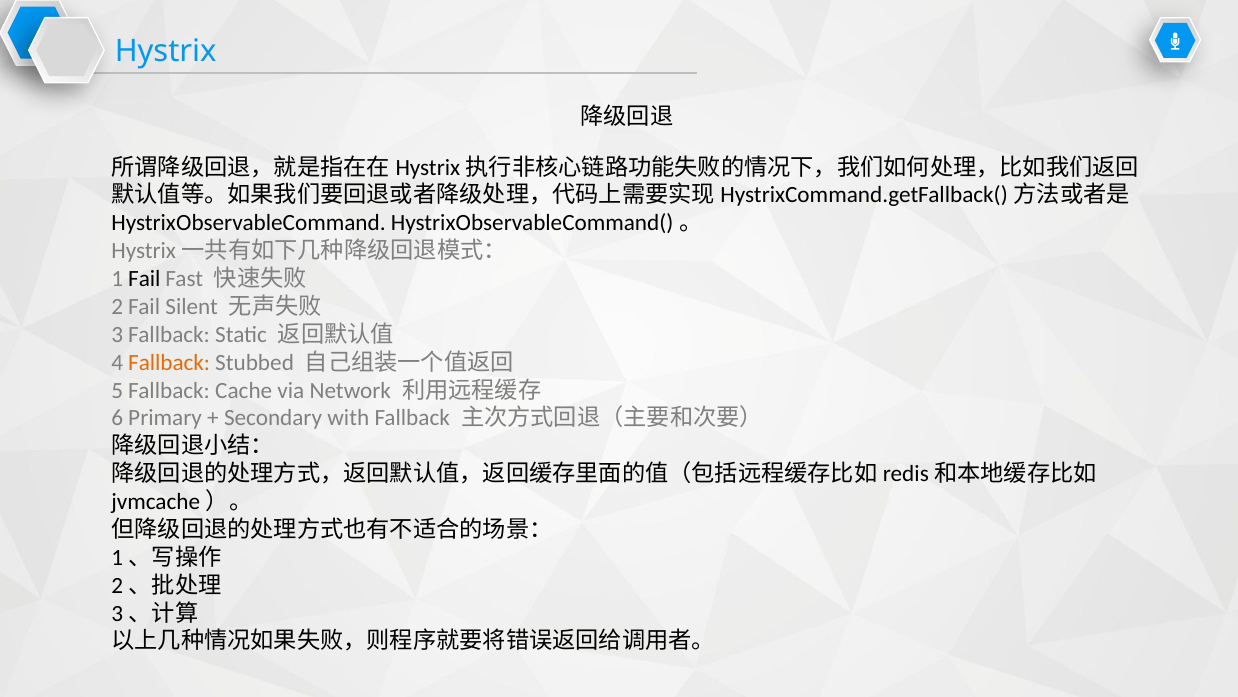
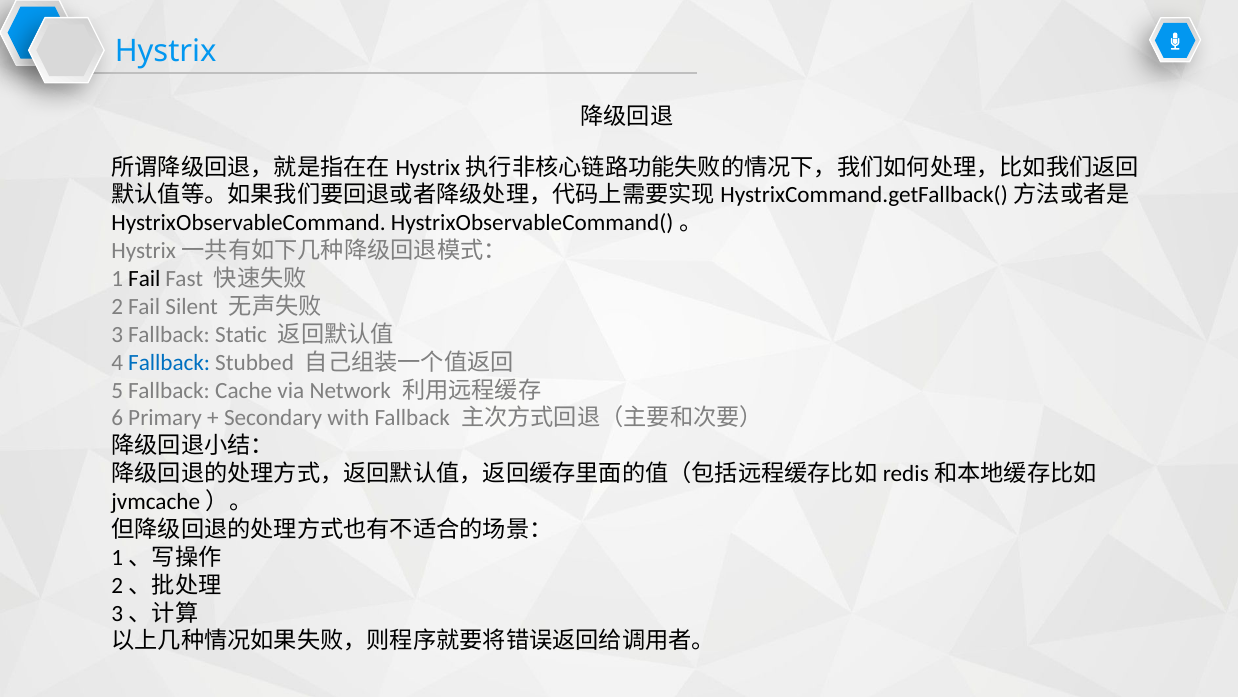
Fallback at (169, 362) colour: orange -> blue
